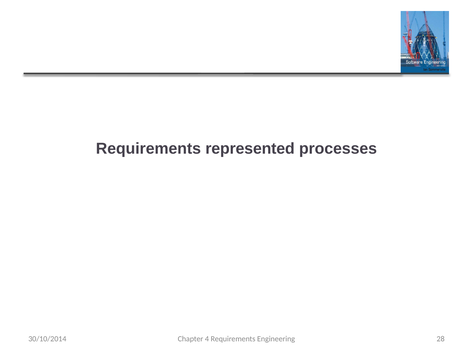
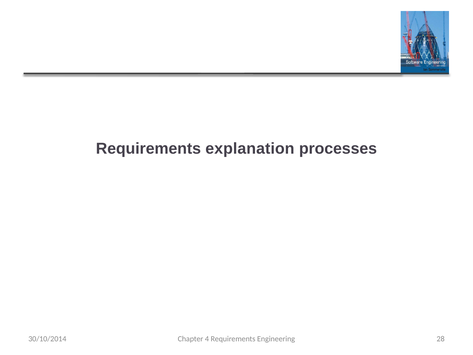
represented: represented -> explanation
